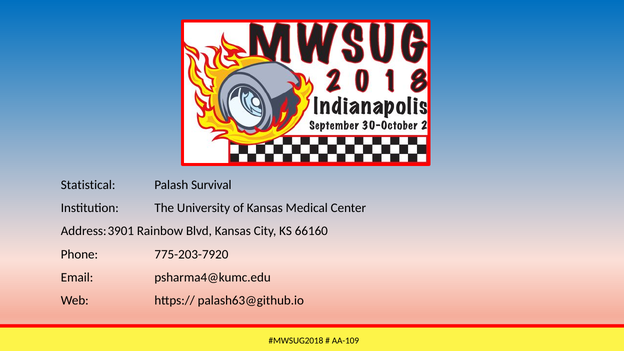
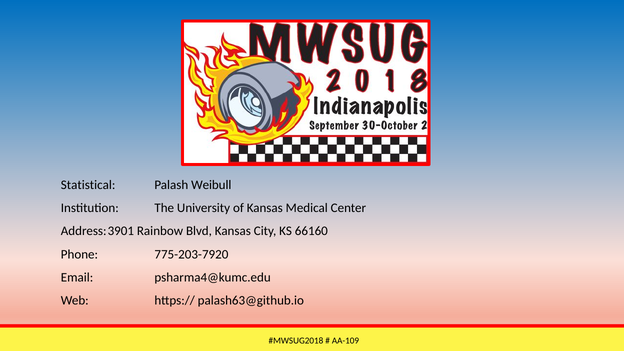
Survival: Survival -> Weibull
